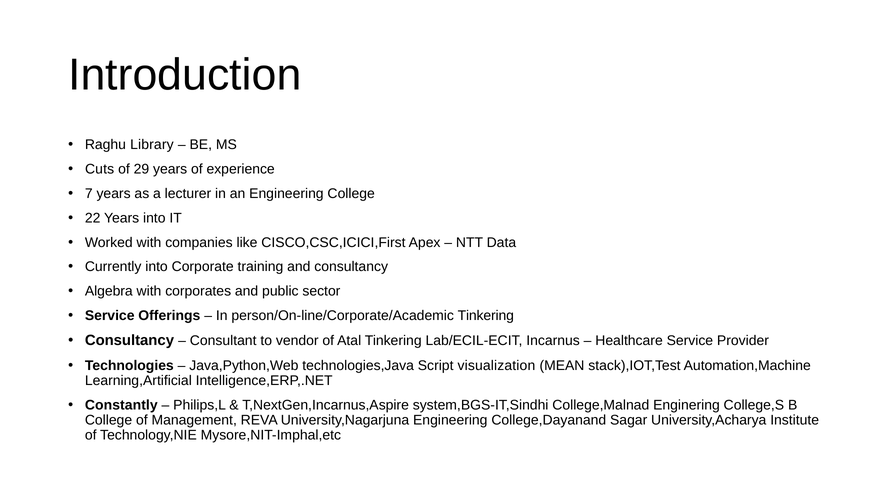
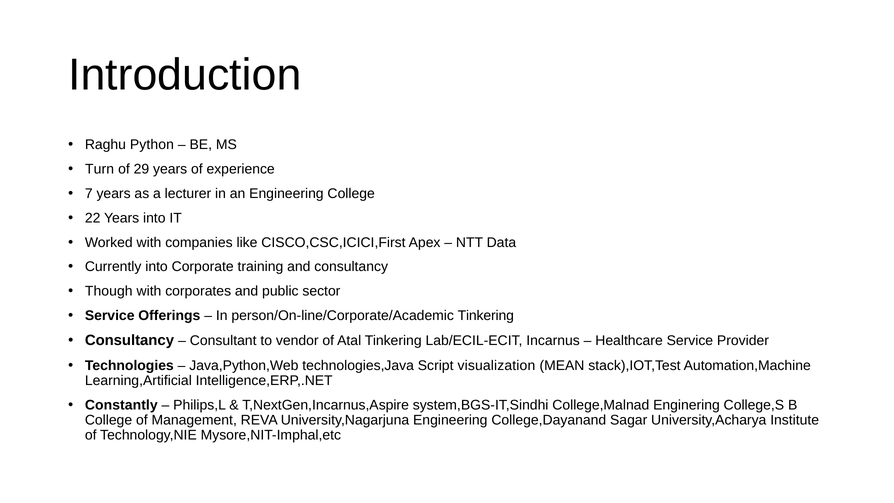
Library: Library -> Python
Cuts: Cuts -> Turn
Algebra: Algebra -> Though
